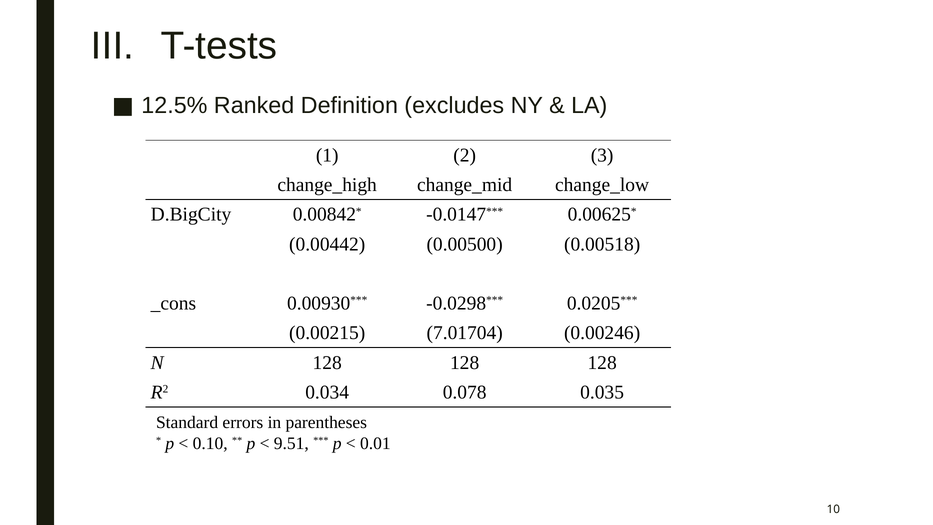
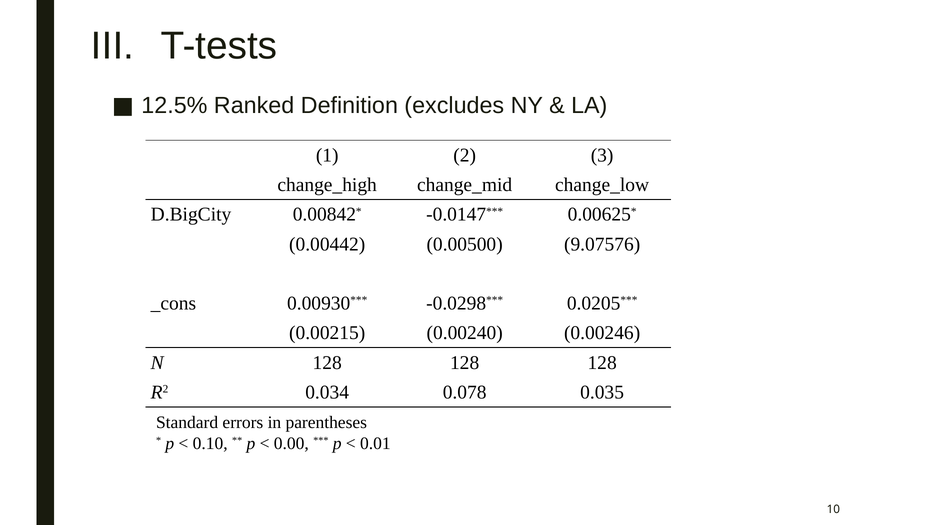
0.00518: 0.00518 -> 9.07576
7.01704: 7.01704 -> 0.00240
9.51: 9.51 -> 0.00
